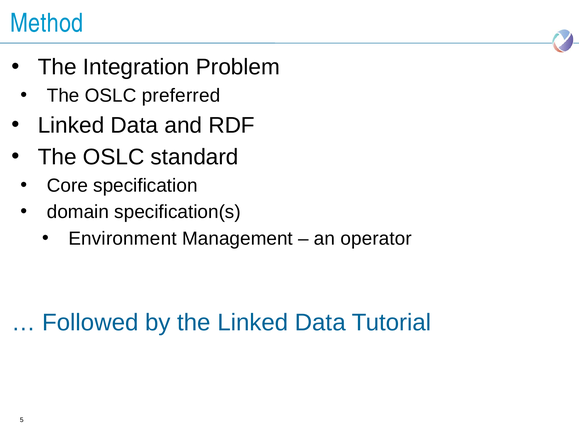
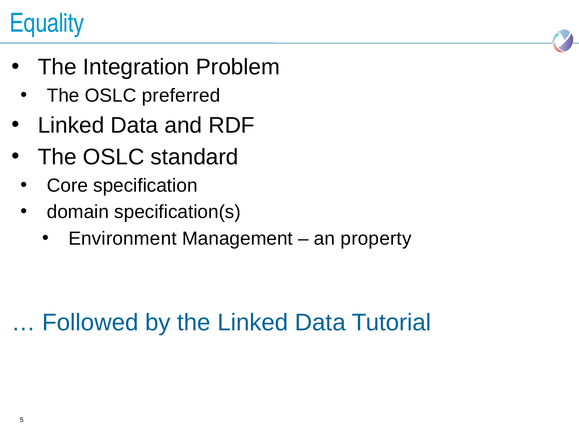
Method: Method -> Equality
operator: operator -> property
